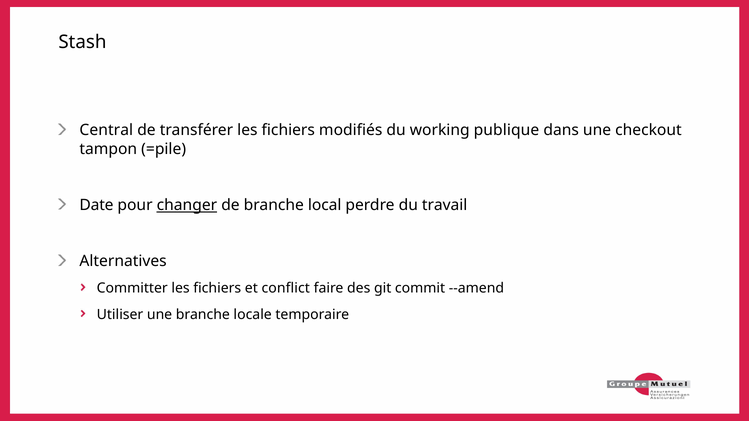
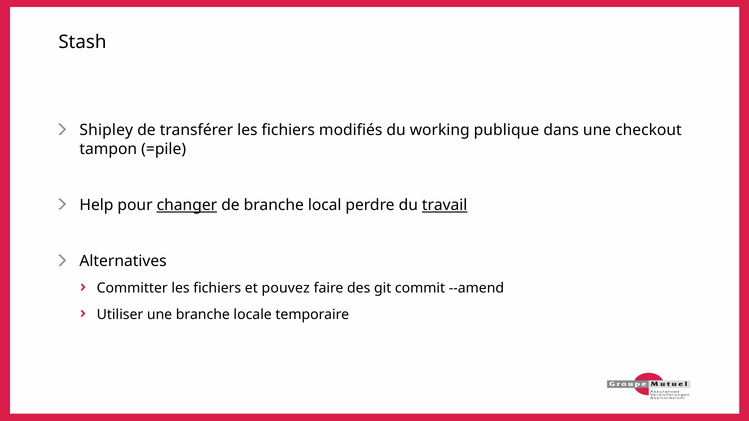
Central: Central -> Shipley
Date: Date -> Help
travail underline: none -> present
conflict: conflict -> pouvez
